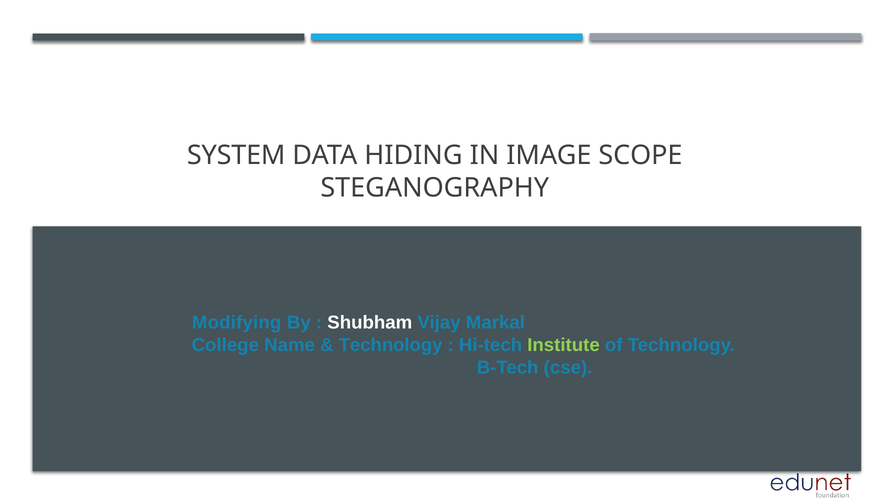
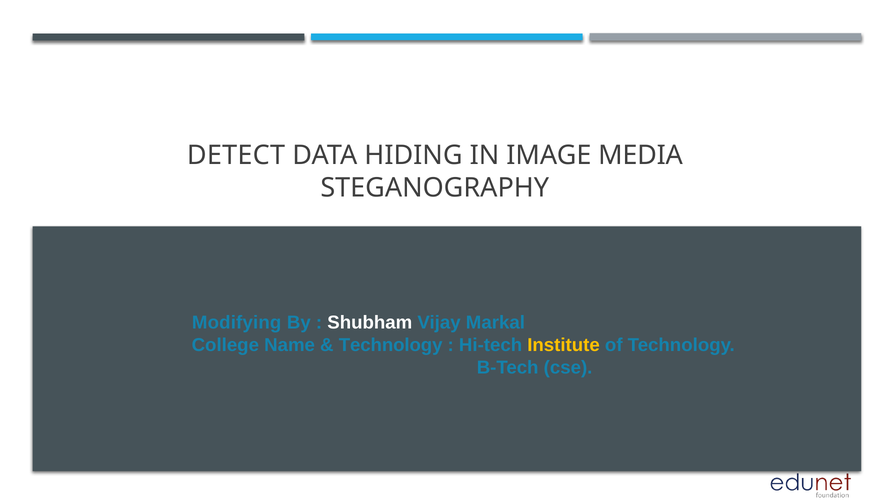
SYSTEM: SYSTEM -> DETECT
SCOPE: SCOPE -> MEDIA
Institute colour: light green -> yellow
